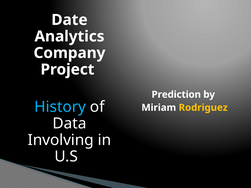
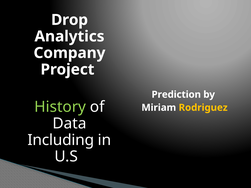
Date: Date -> Drop
History colour: light blue -> light green
Involving: Involving -> Including
